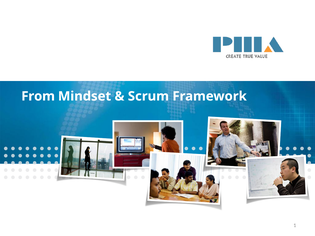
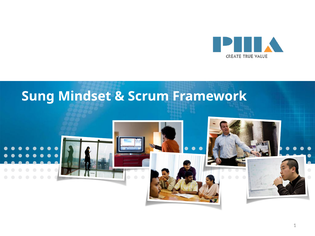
From: From -> Sung
